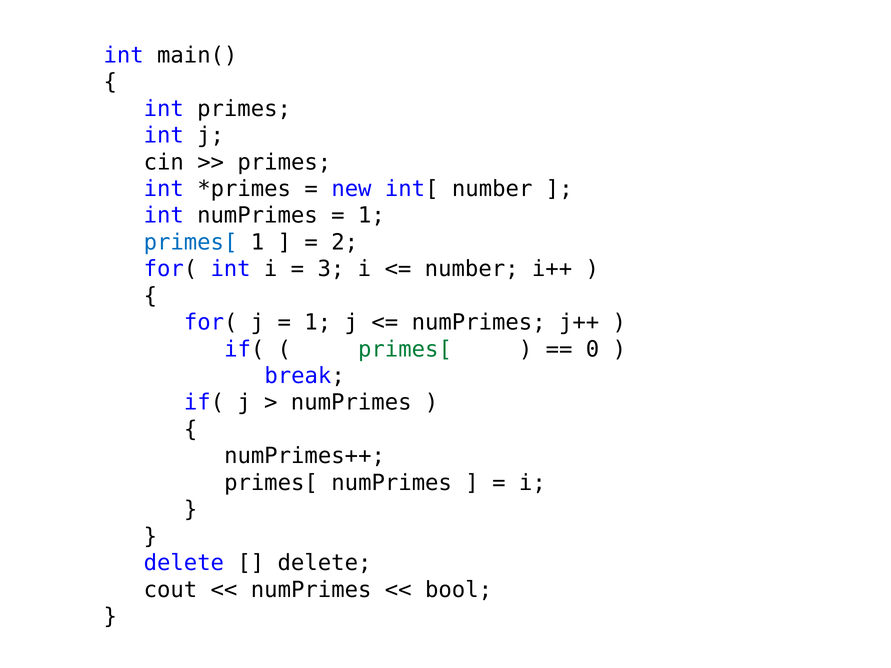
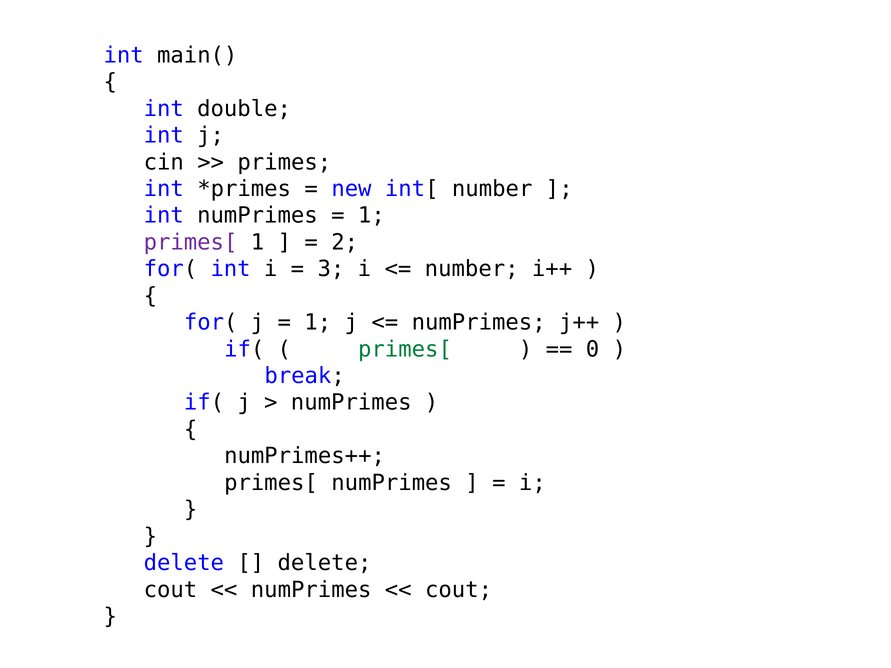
int primes: primes -> double
primes[ at (191, 242) colour: blue -> purple
bool at (459, 590): bool -> cout
